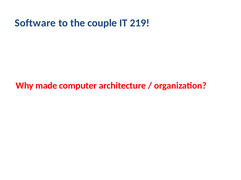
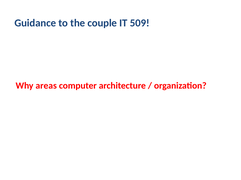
Software: Software -> Guidance
219: 219 -> 509
made: made -> areas
